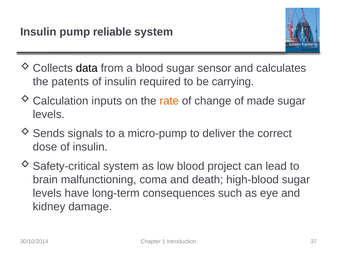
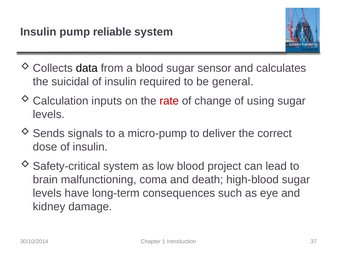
patents: patents -> suicidal
carrying: carrying -> general
rate colour: orange -> red
made: made -> using
